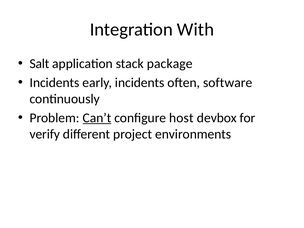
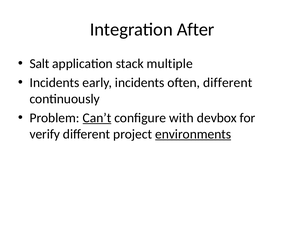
With: With -> After
package: package -> multiple
often software: software -> different
host: host -> with
environments underline: none -> present
